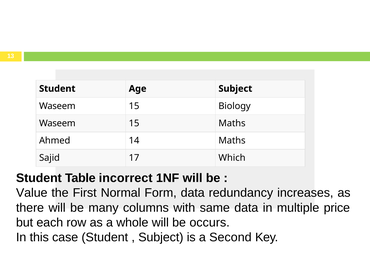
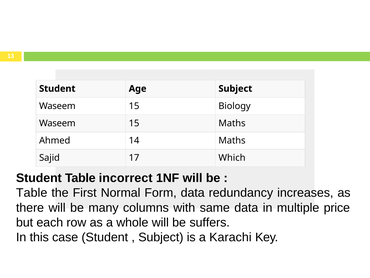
Value at (32, 193): Value -> Table
occurs: occurs -> suffers
Second: Second -> Karachi
